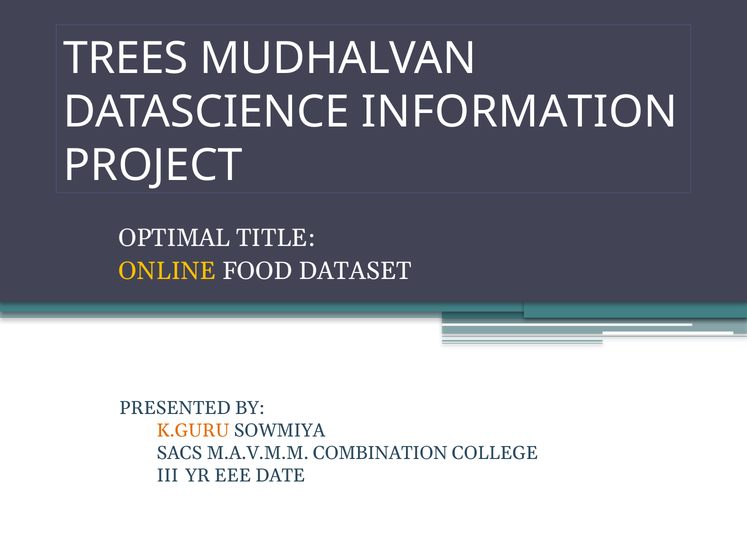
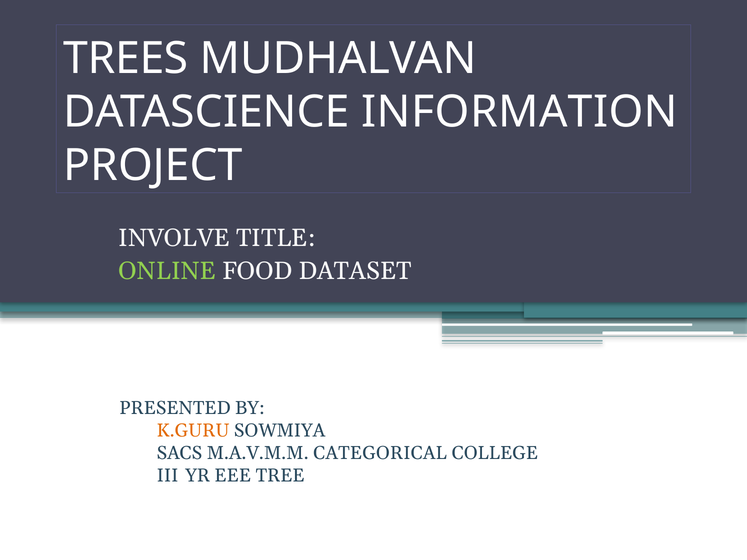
OPTIMAL: OPTIMAL -> INVOLVE
ONLINE colour: yellow -> light green
COMBINATION: COMBINATION -> CATEGORICAL
DATE: DATE -> TREE
